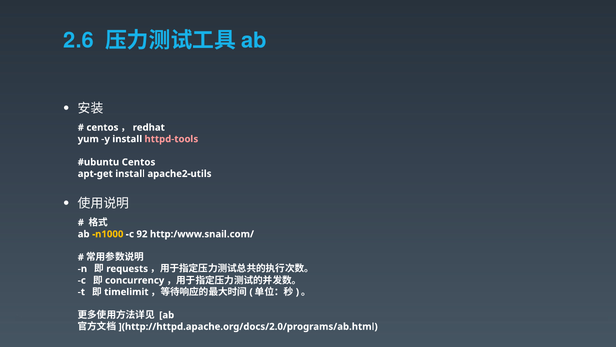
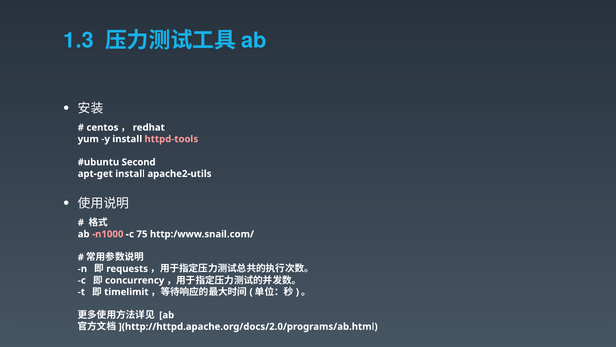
2.6: 2.6 -> 1.3
Centos at (139, 162): Centos -> Second
n1000 colour: yellow -> pink
92: 92 -> 75
